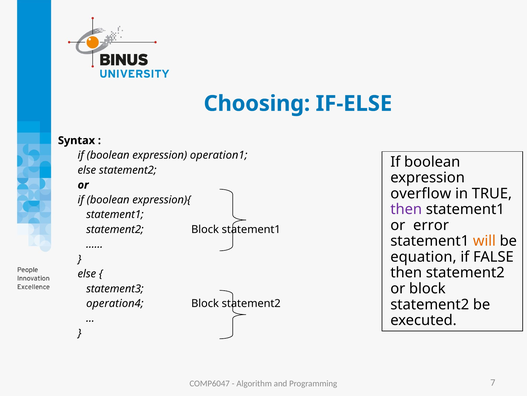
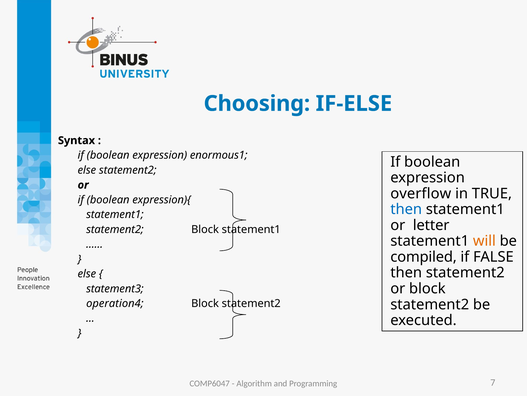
operation1: operation1 -> enormous1
then at (406, 209) colour: purple -> blue
error: error -> letter
equation: equation -> compiled
